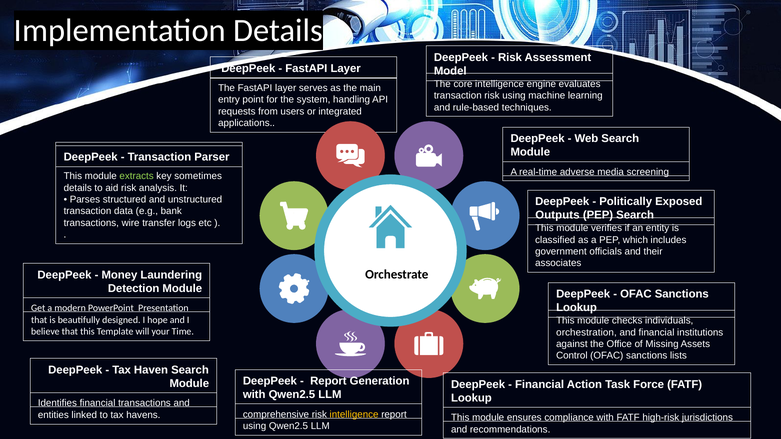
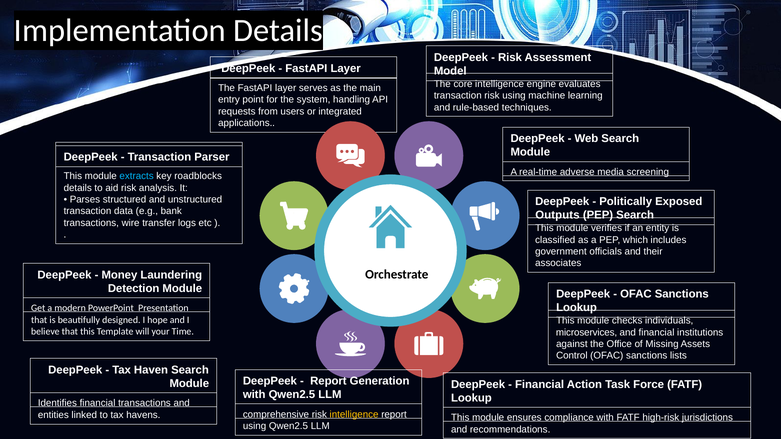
extracts colour: light green -> light blue
sometimes: sometimes -> roadblocks
orchestration: orchestration -> microservices
